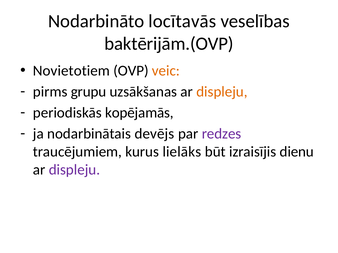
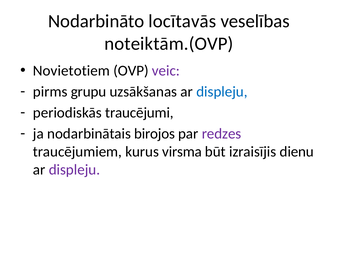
baktērijām.(OVP: baktērijām.(OVP -> noteiktām.(OVP
veic colour: orange -> purple
displeju at (222, 92) colour: orange -> blue
kopējamās: kopējamās -> traucējumi
devējs: devējs -> birojos
lielāks: lielāks -> virsma
